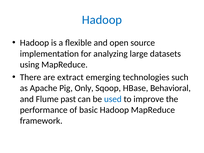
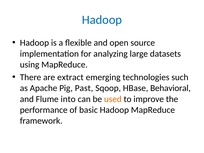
Only: Only -> Past
past: past -> into
used colour: blue -> orange
